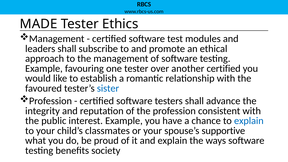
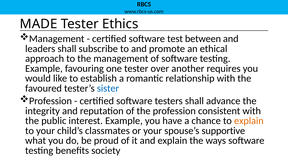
modules: modules -> between
another certified: certified -> requires
explain at (249, 121) colour: blue -> orange
